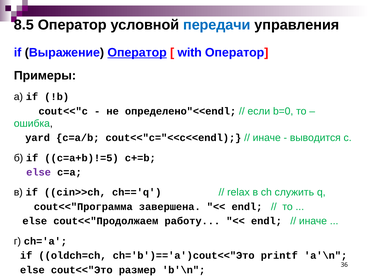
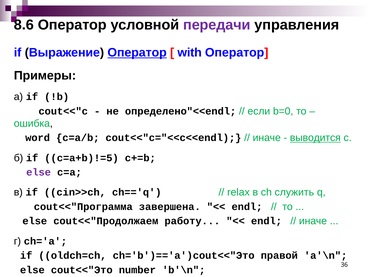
8.5: 8.5 -> 8.6
передачи colour: blue -> purple
yard: yard -> word
выводится underline: none -> present
printf: printf -> правой
размер: размер -> number
